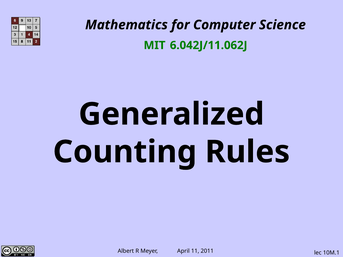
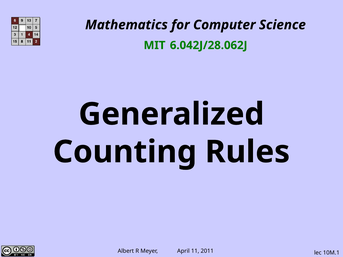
6.042J/11.062J: 6.042J/11.062J -> 6.042J/28.062J
